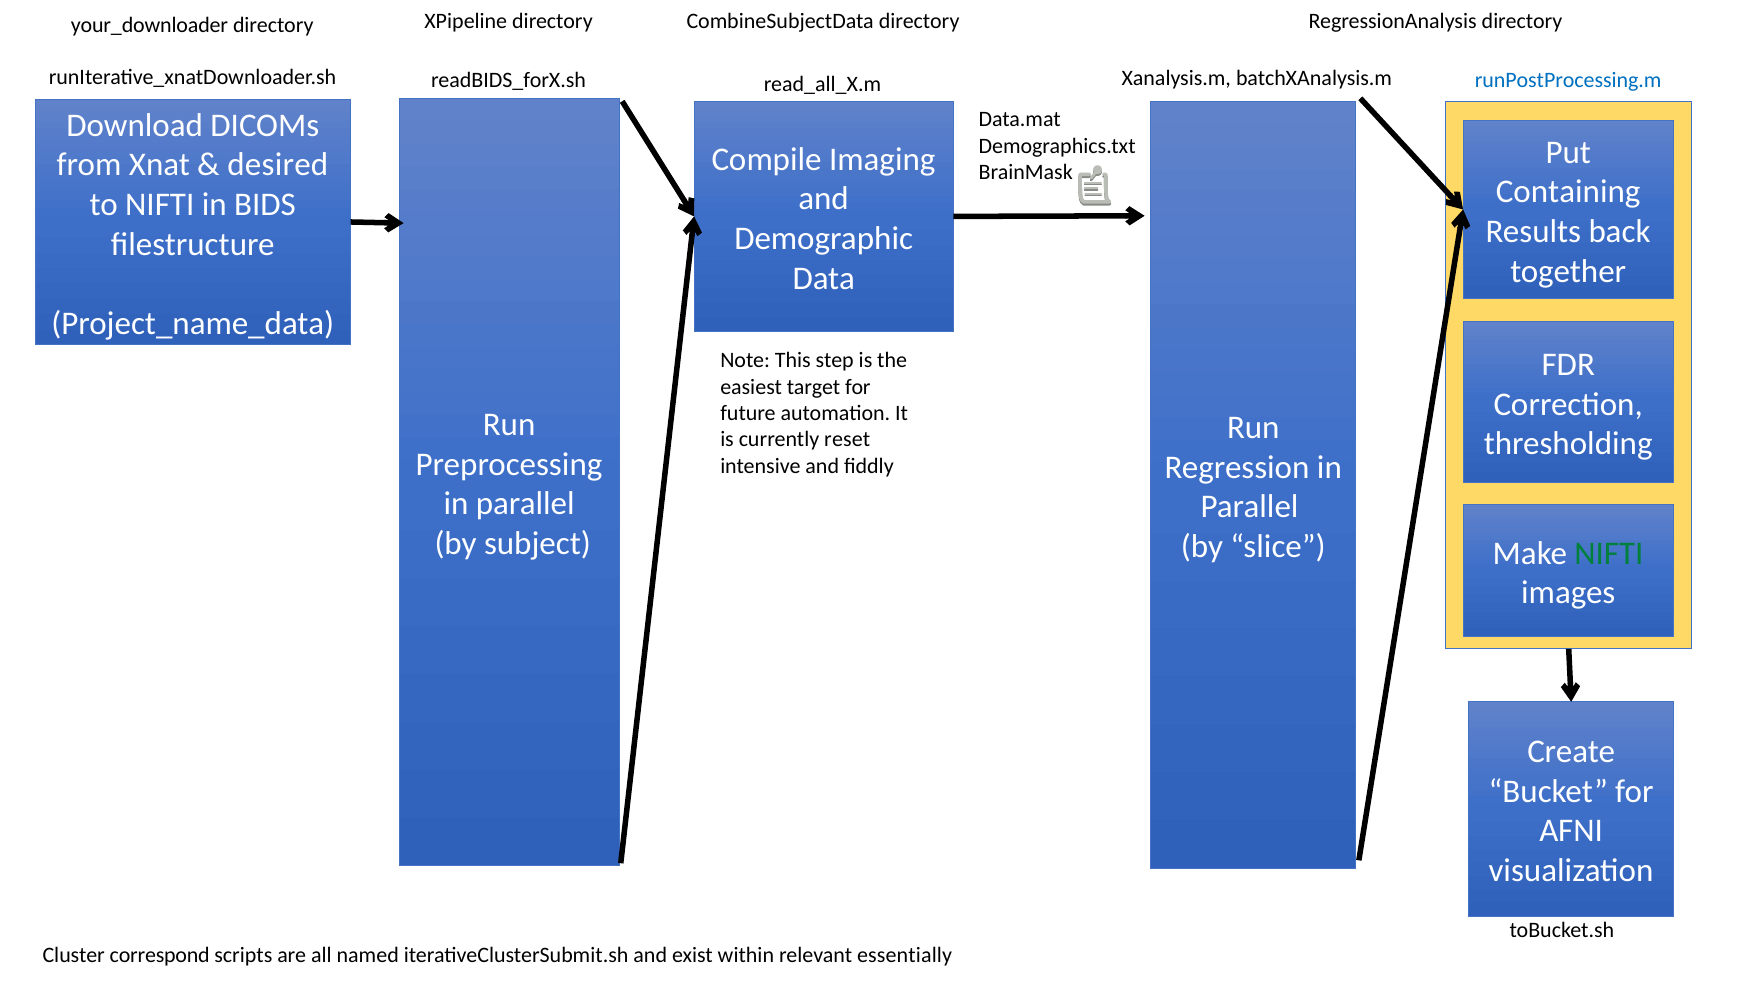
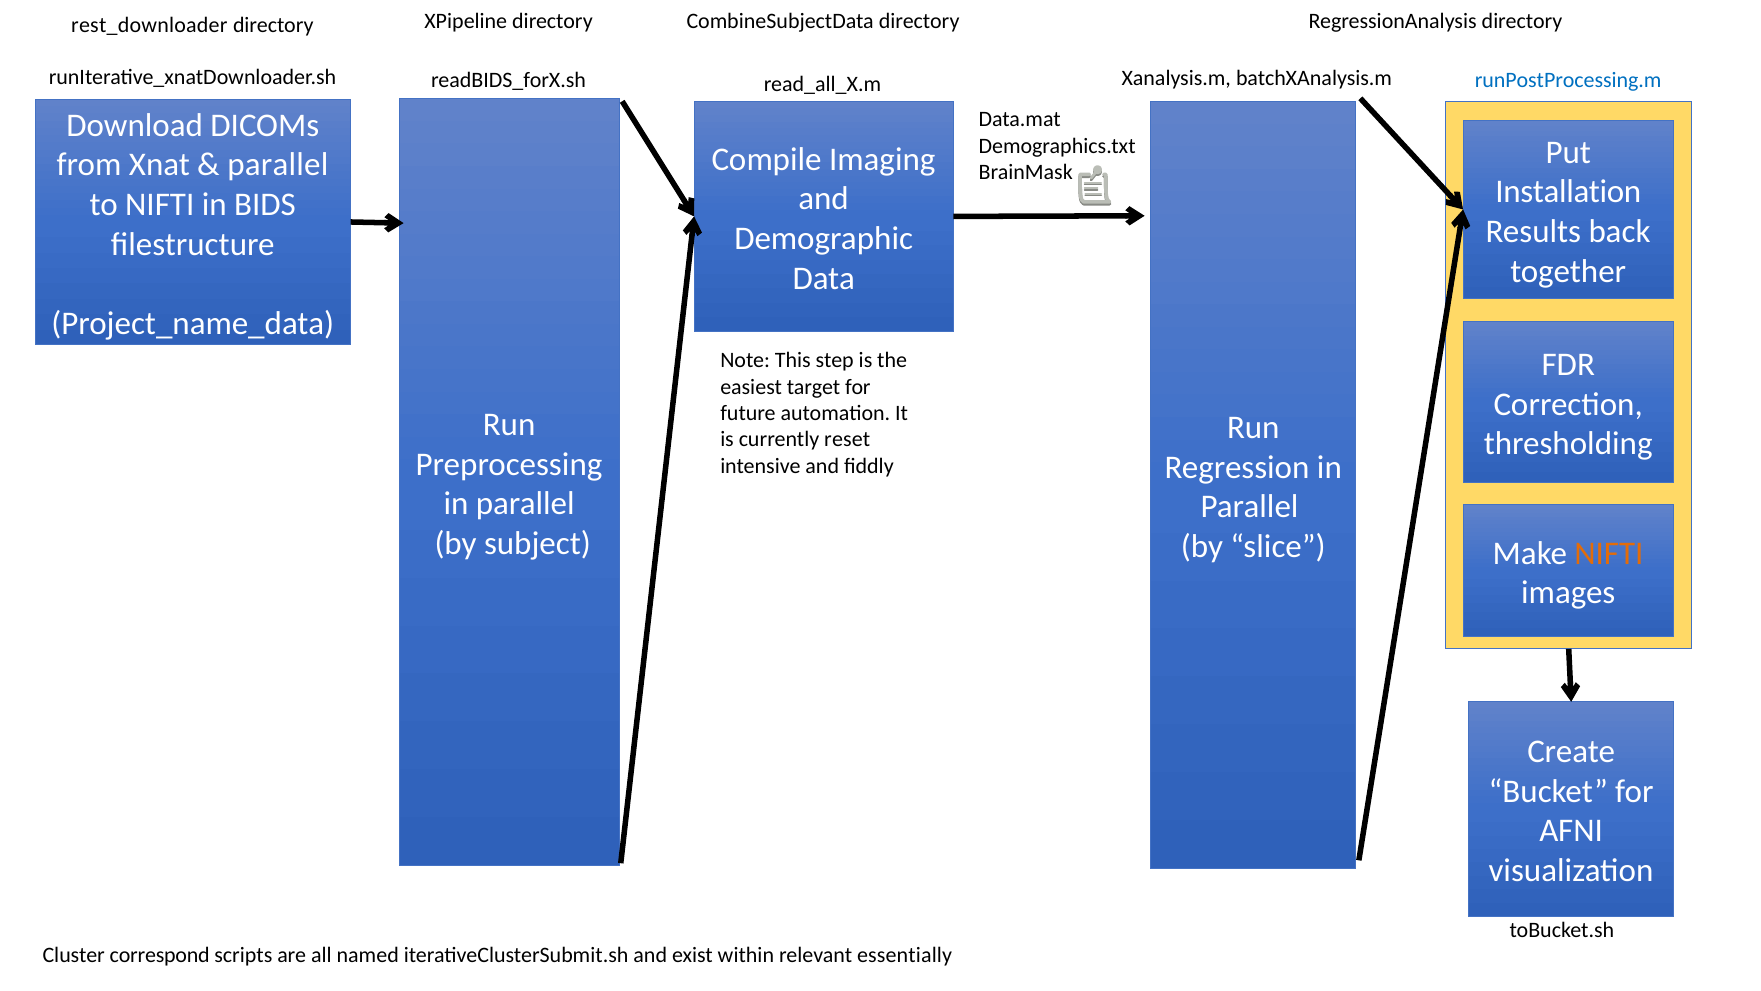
your_downloader: your_downloader -> rest_downloader
desired at (278, 165): desired -> parallel
Containing: Containing -> Installation
NIFTI at (1609, 553) colour: green -> orange
